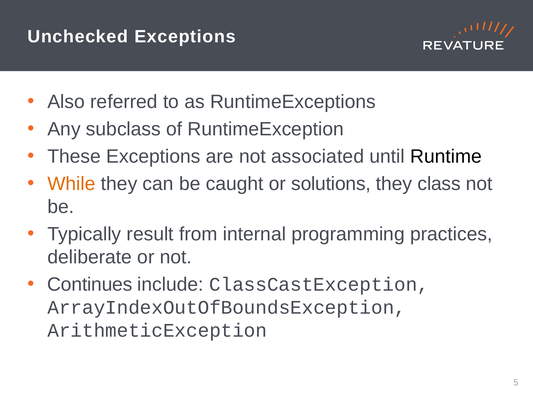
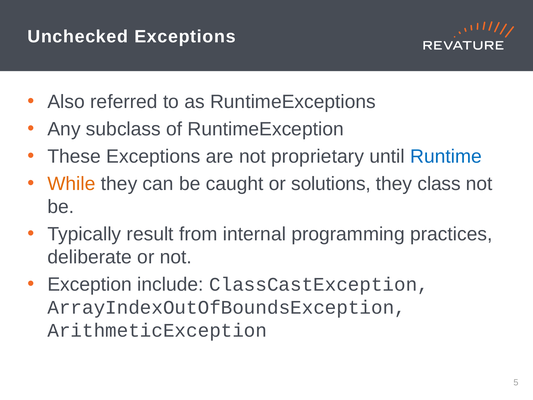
associated: associated -> proprietary
Runtime colour: black -> blue
Continues: Continues -> Exception
